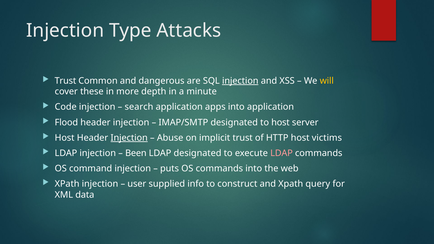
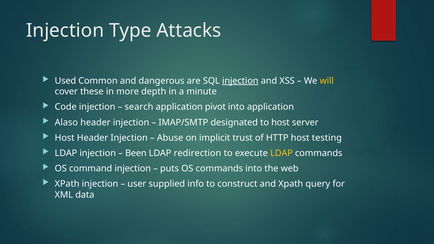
Trust at (65, 81): Trust -> Used
apps: apps -> pivot
Flood: Flood -> Alaso
Injection at (129, 138) underline: present -> none
victims: victims -> testing
LDAP designated: designated -> redirection
LDAP at (282, 153) colour: pink -> yellow
